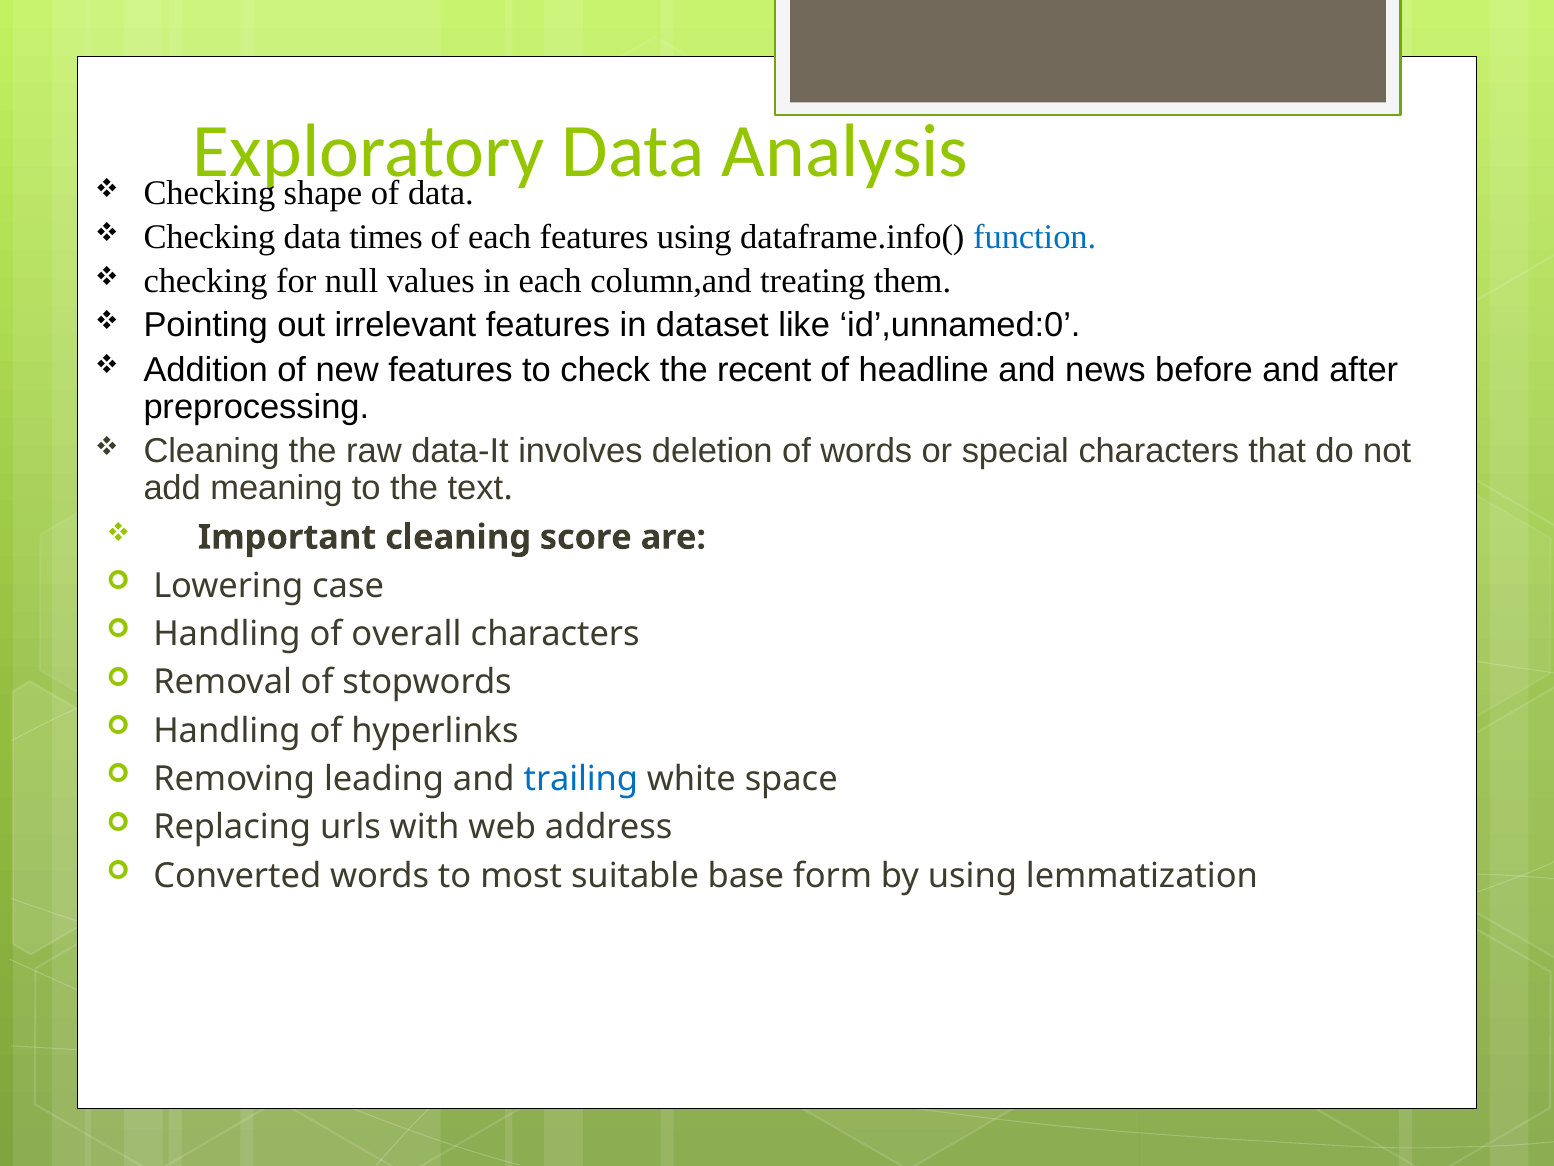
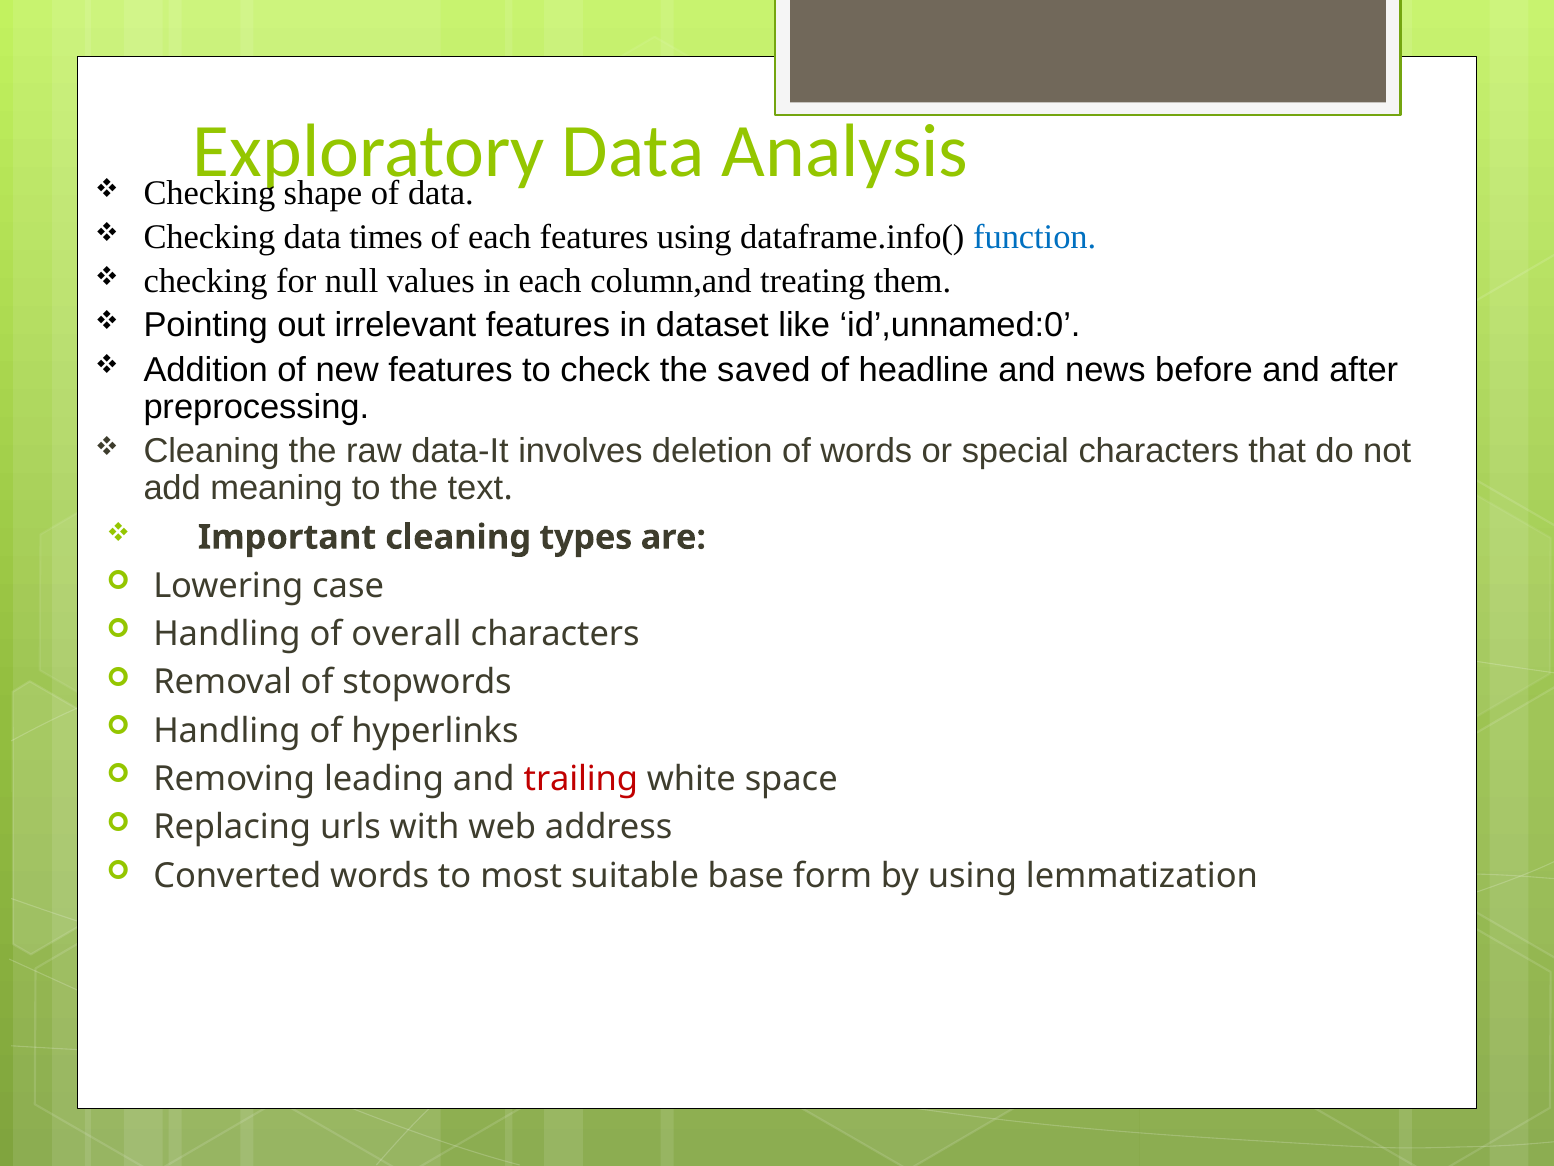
recent: recent -> saved
score: score -> types
trailing colour: blue -> red
